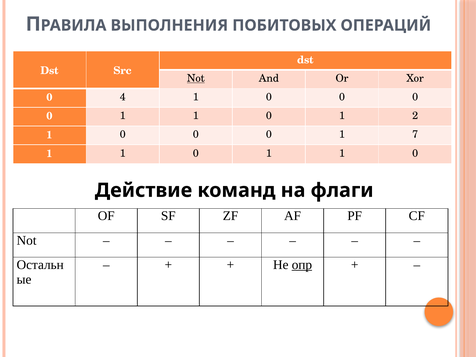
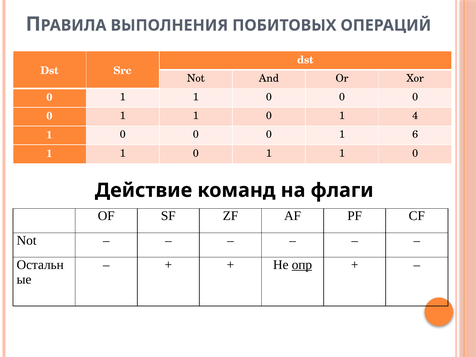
Not at (196, 78) underline: present -> none
4 at (123, 97): 4 -> 1
2: 2 -> 4
7: 7 -> 6
